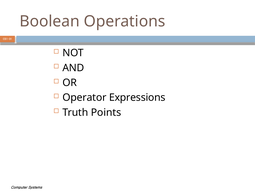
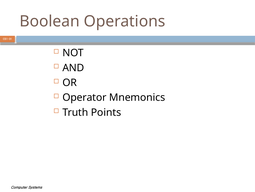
Expressions: Expressions -> Mnemonics
